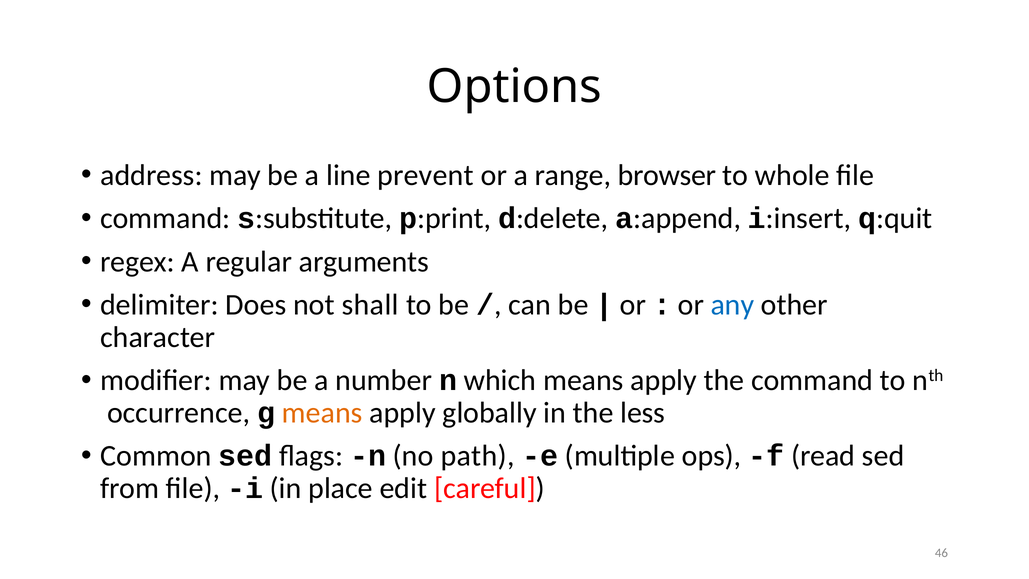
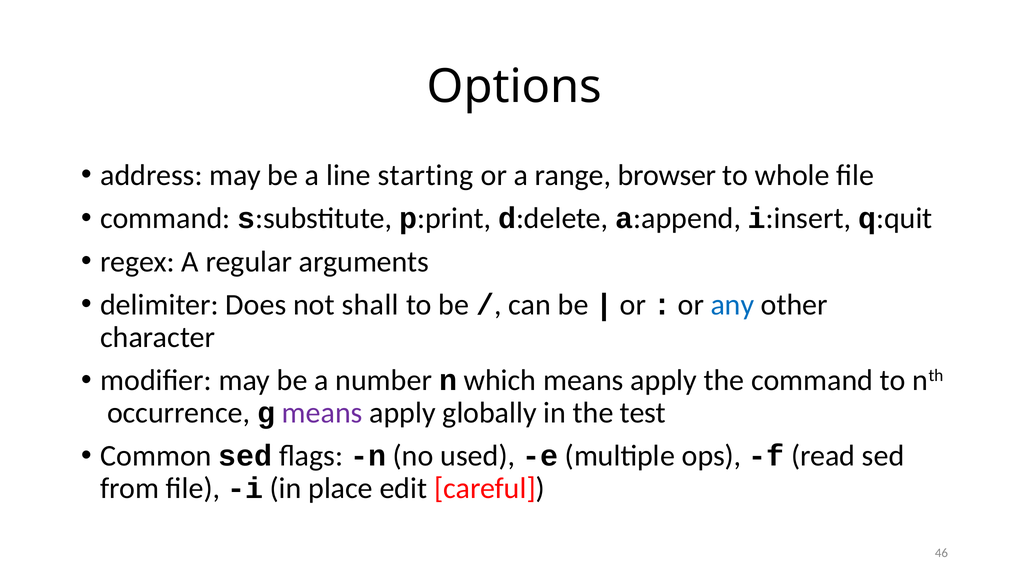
prevent: prevent -> starting
means at (322, 413) colour: orange -> purple
less: less -> test
path: path -> used
